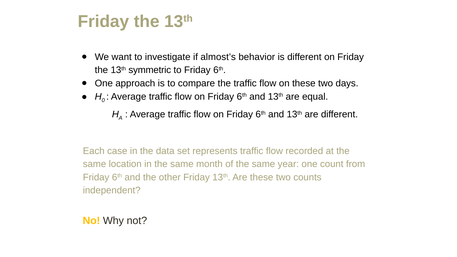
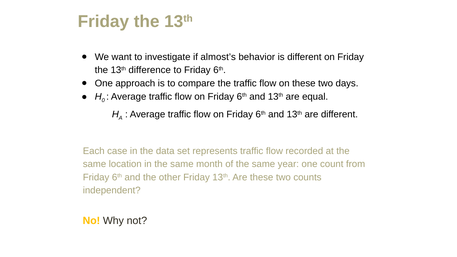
symmetric: symmetric -> difference
